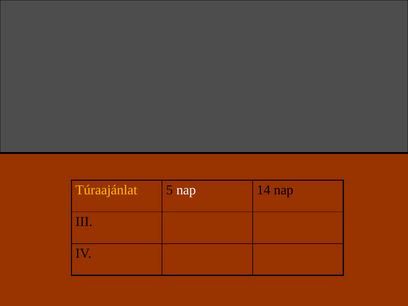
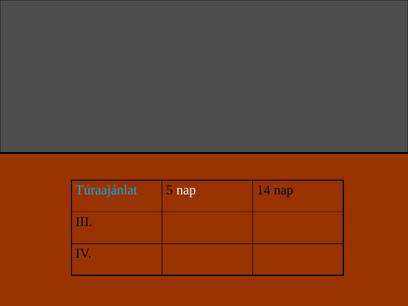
Túraajánlat colour: yellow -> light blue
